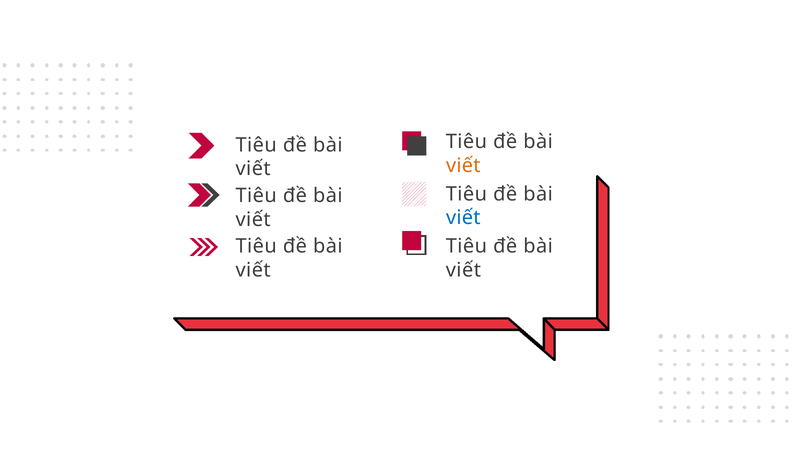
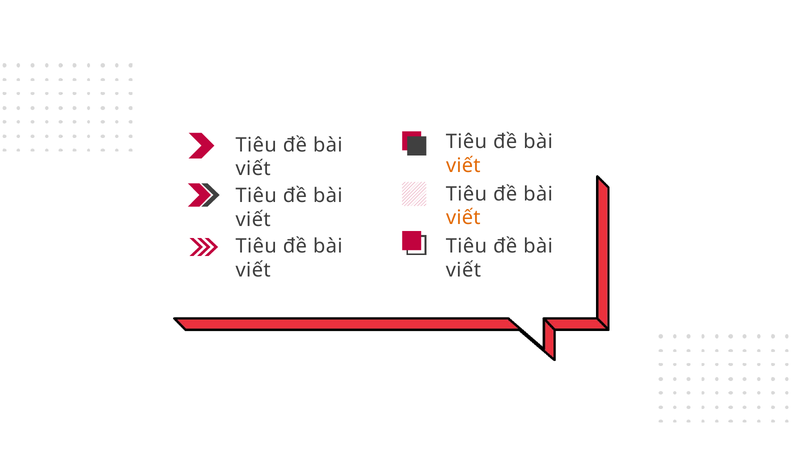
viết at (463, 218) colour: blue -> orange
